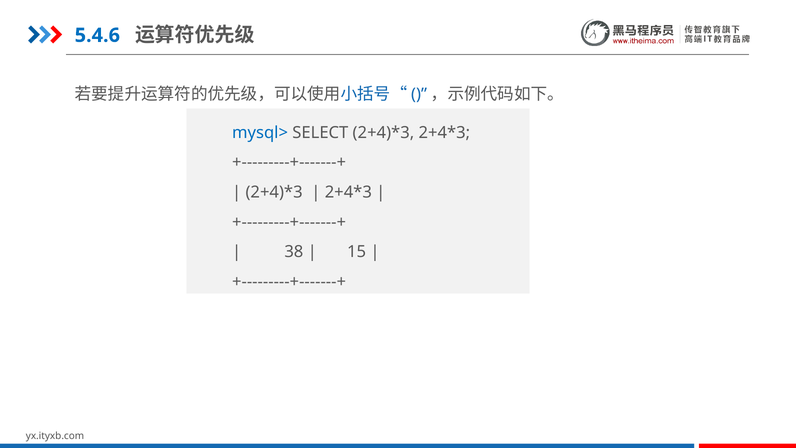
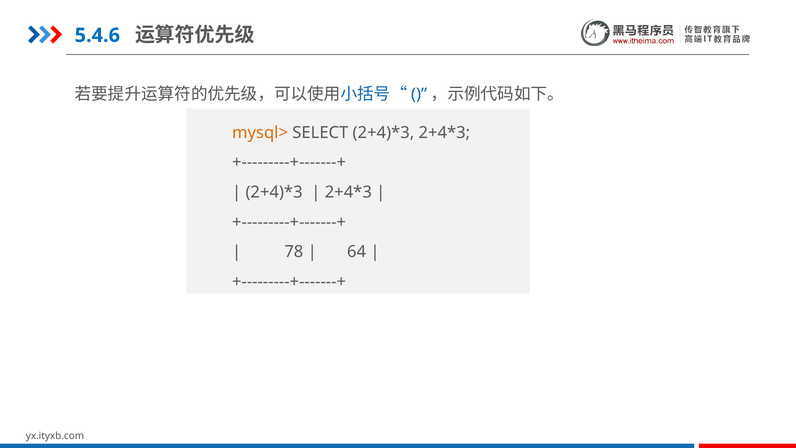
mysql> colour: blue -> orange
38: 38 -> 78
15: 15 -> 64
